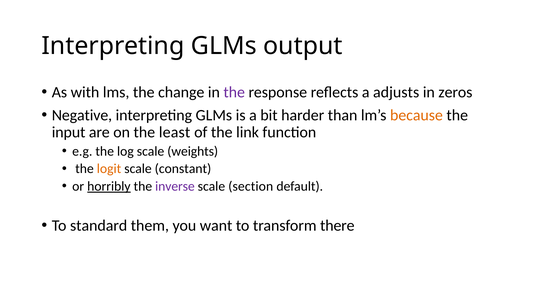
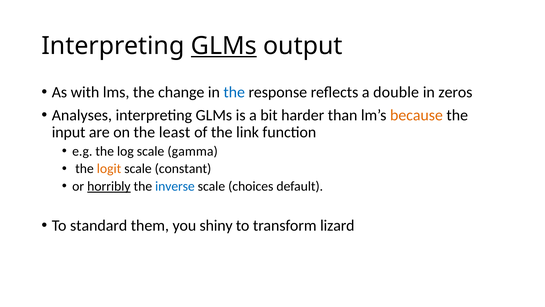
GLMs at (224, 46) underline: none -> present
the at (234, 92) colour: purple -> blue
adjusts: adjusts -> double
Negative: Negative -> Analyses
weights: weights -> gamma
inverse colour: purple -> blue
section: section -> choices
want: want -> shiny
there: there -> lizard
